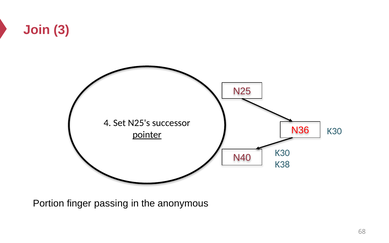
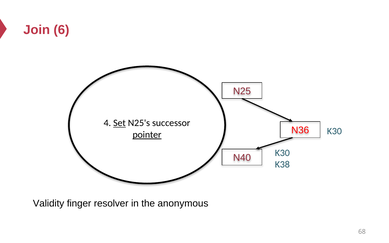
3: 3 -> 6
Set underline: none -> present
Portion: Portion -> Validity
passing: passing -> resolver
